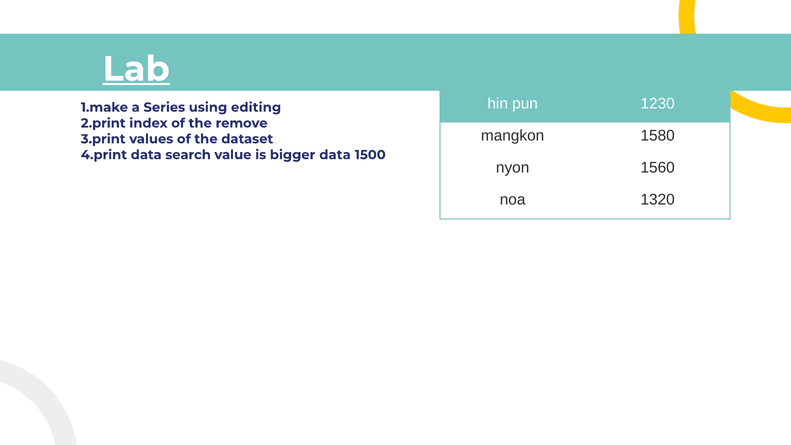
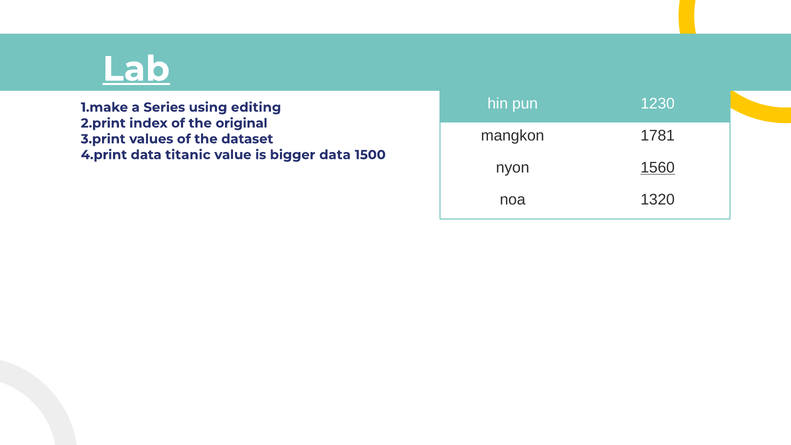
remove: remove -> original
1580: 1580 -> 1781
search: search -> titanic
1560 underline: none -> present
